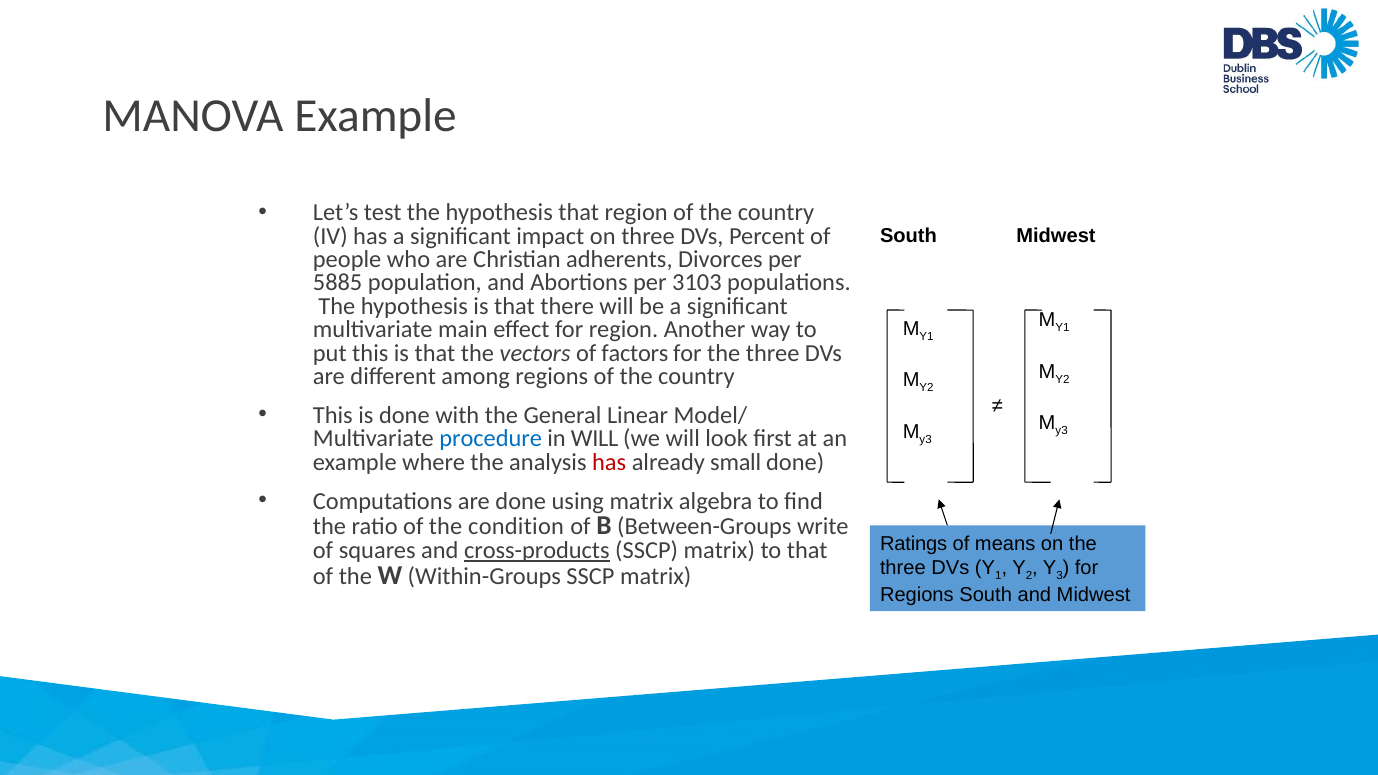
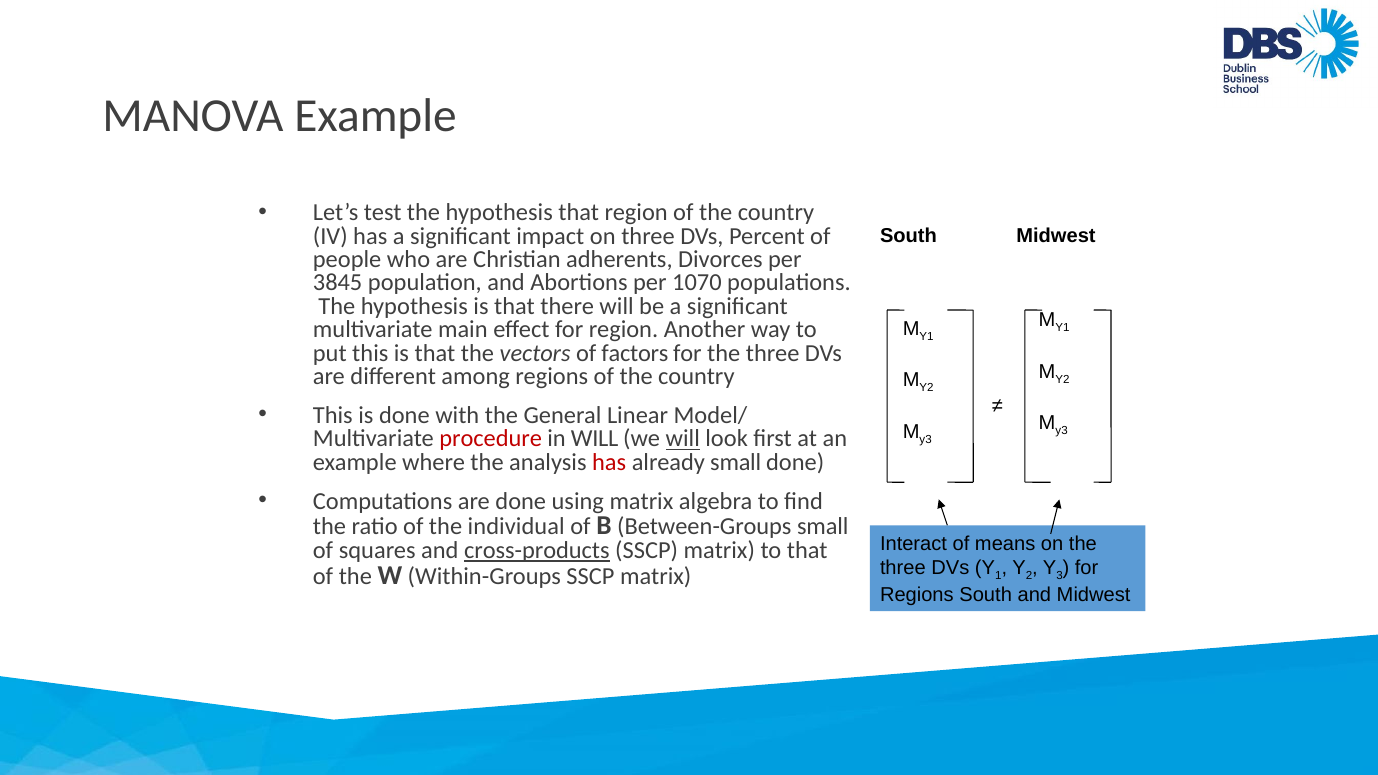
5885: 5885 -> 3845
3103: 3103 -> 1070
procedure colour: blue -> red
will at (683, 439) underline: none -> present
condition: condition -> individual
Between-Groups write: write -> small
Ratings: Ratings -> Interact
